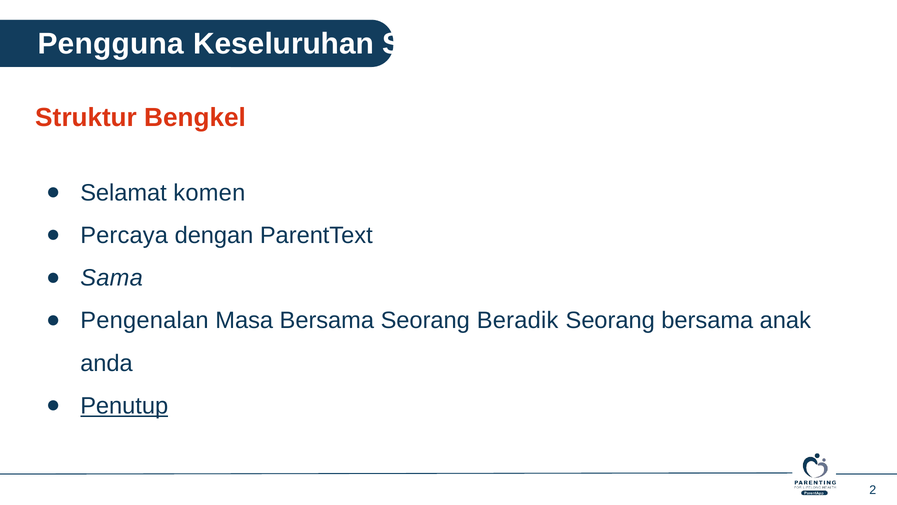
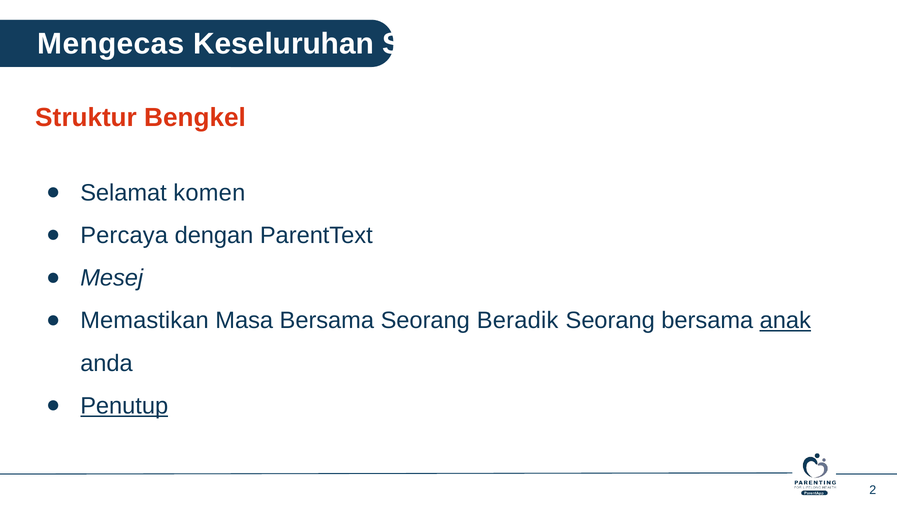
Pengguna: Pengguna -> Mengecas
Sama: Sama -> Mesej
Pengenalan: Pengenalan -> Memastikan
anak underline: none -> present
